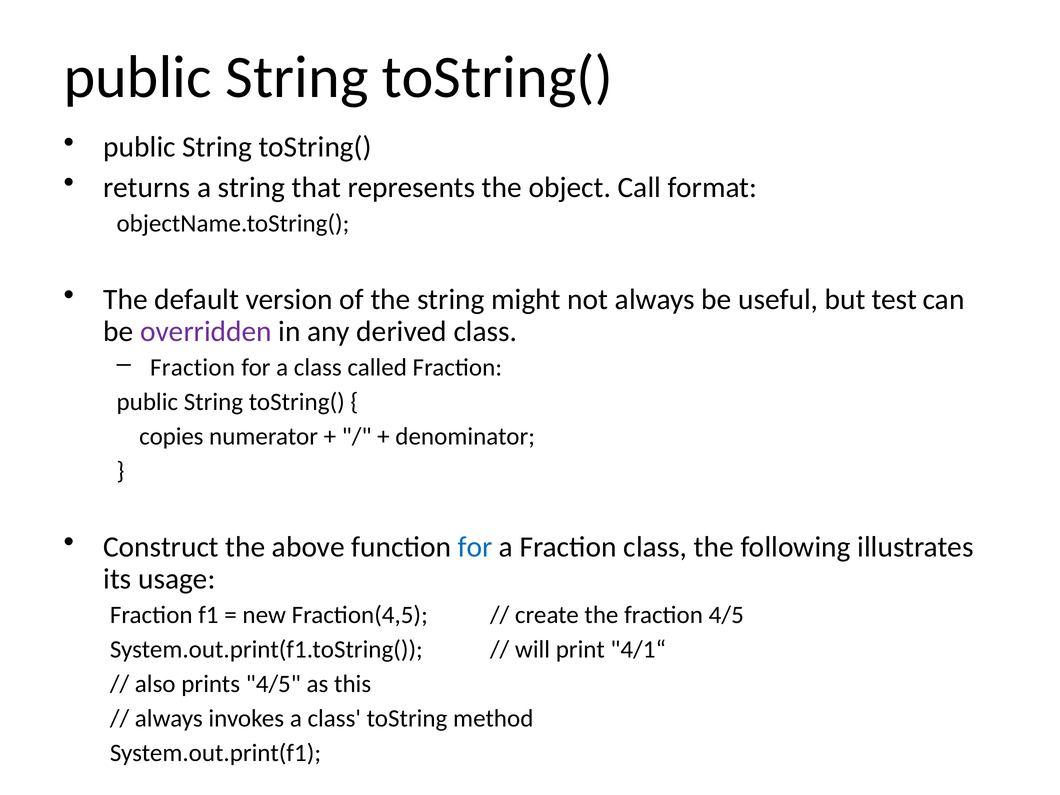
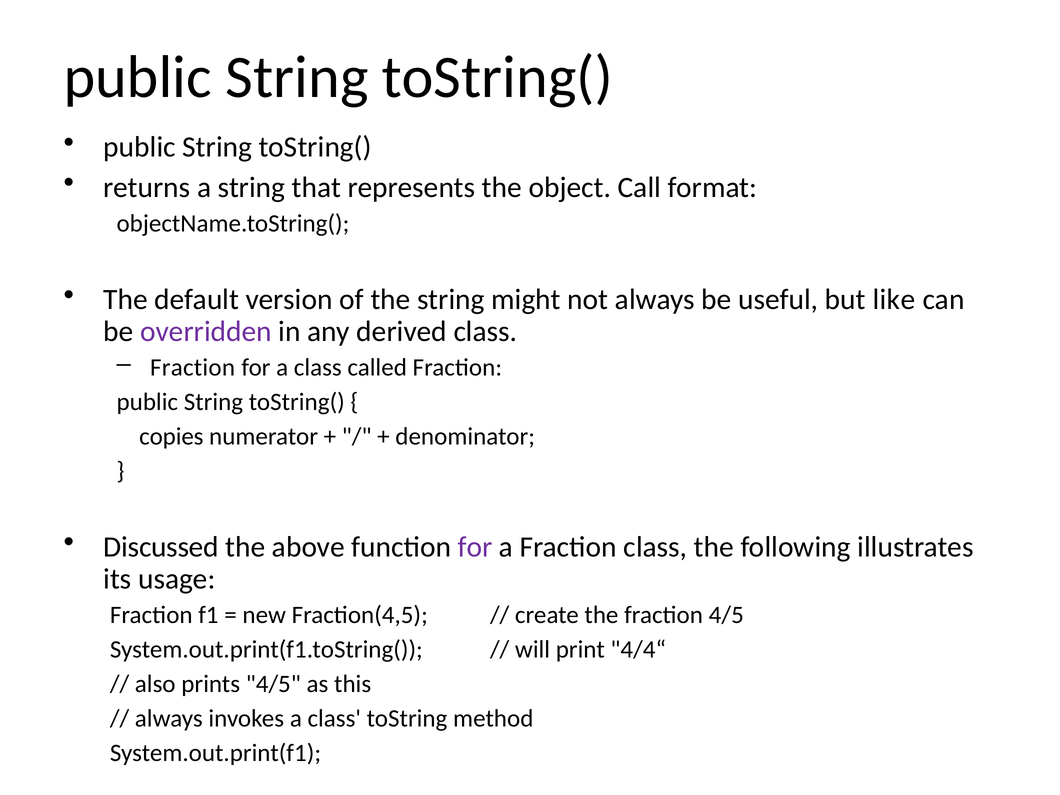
test: test -> like
Construct: Construct -> Discussed
for at (475, 547) colour: blue -> purple
4/1“: 4/1“ -> 4/4“
